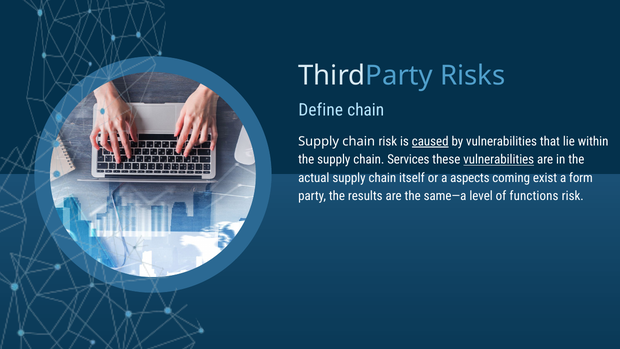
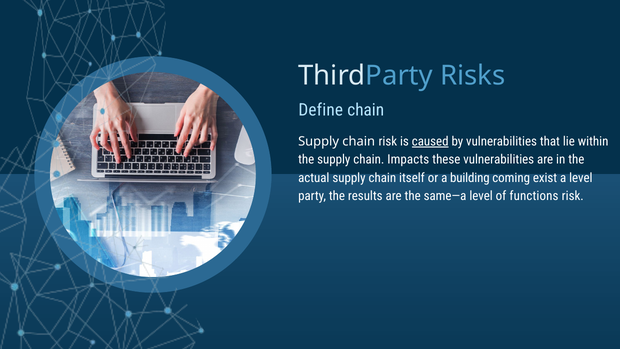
Services: Services -> Impacts
vulnerabilities at (499, 160) underline: present -> none
aspects: aspects -> building
a form: form -> level
